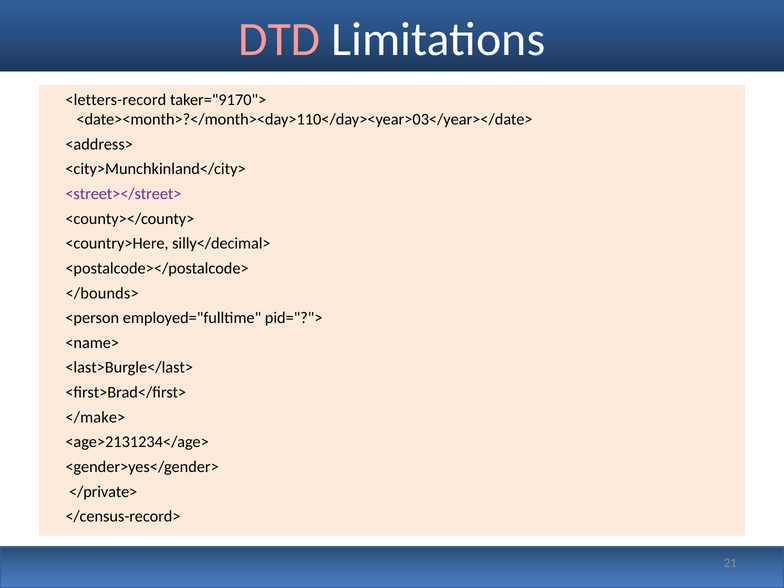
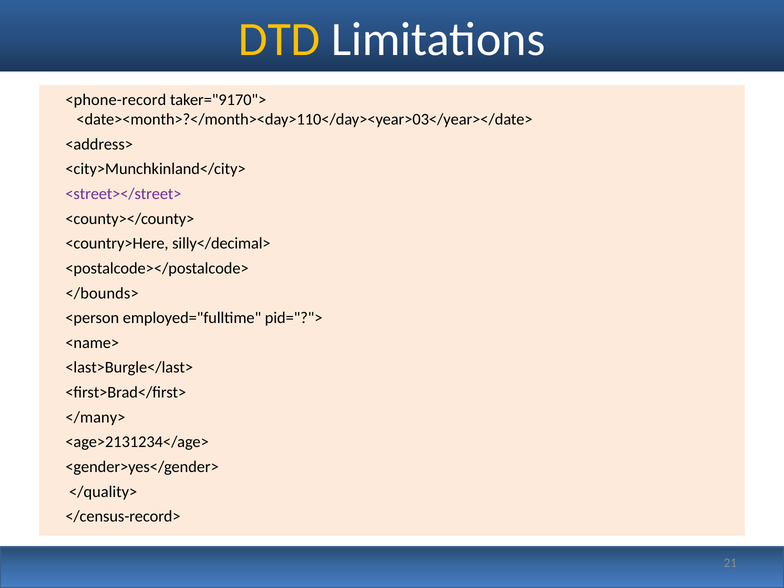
DTD colour: pink -> yellow
<letters-record: <letters-record -> <phone-record
</make>: </make> -> </many>
</private>: </private> -> </quality>
